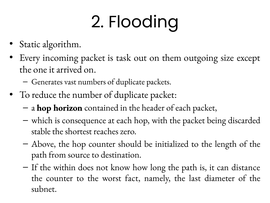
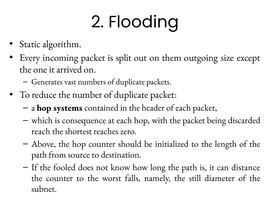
task: task -> split
horizon: horizon -> systems
stable: stable -> reach
within: within -> fooled
fact: fact -> falls
last: last -> still
